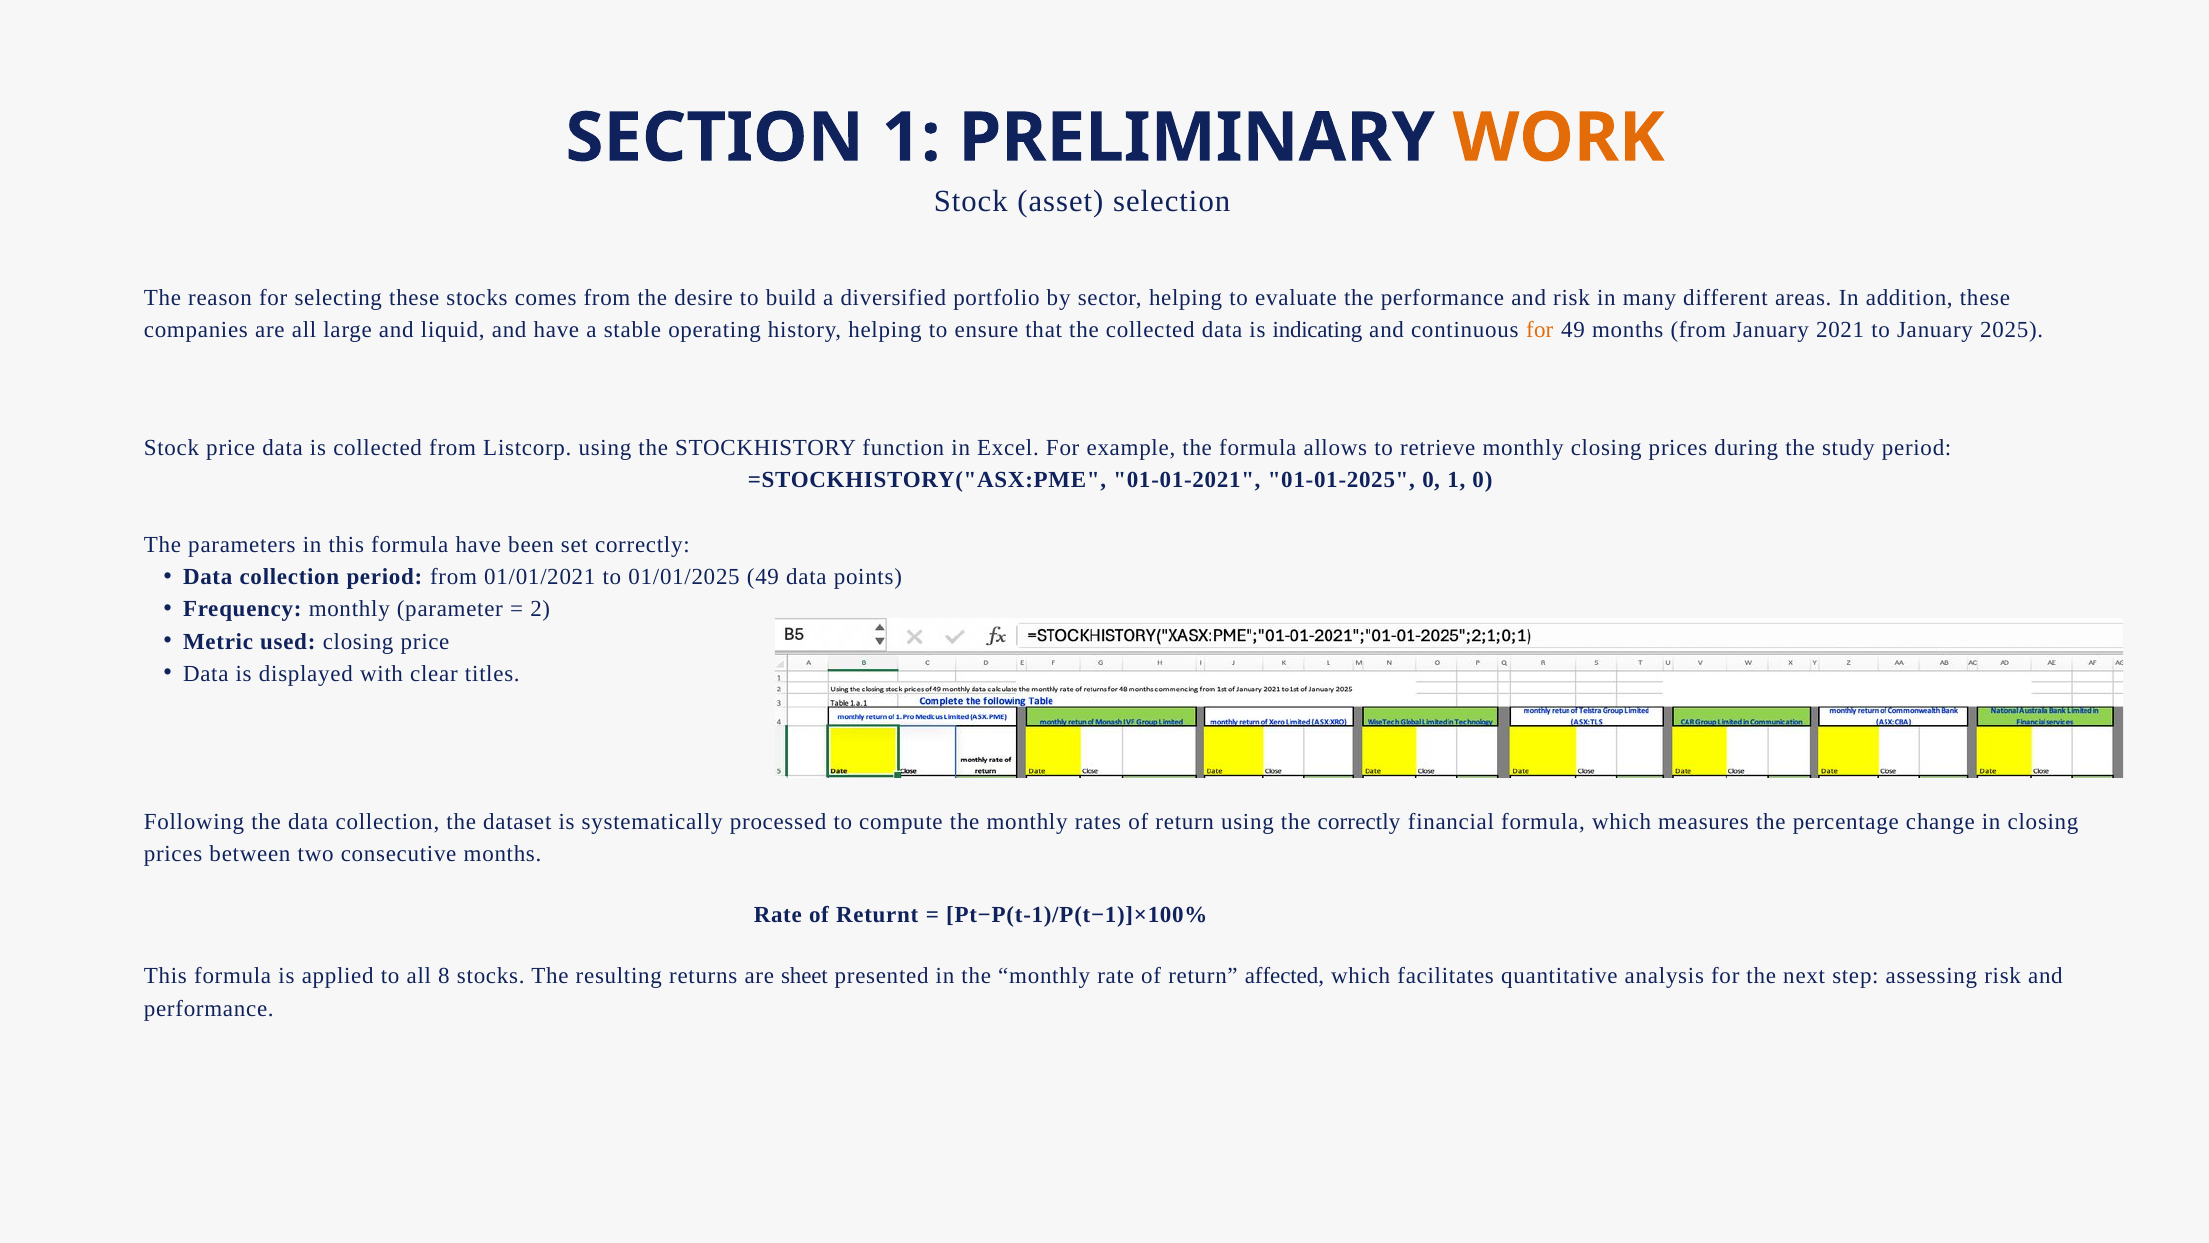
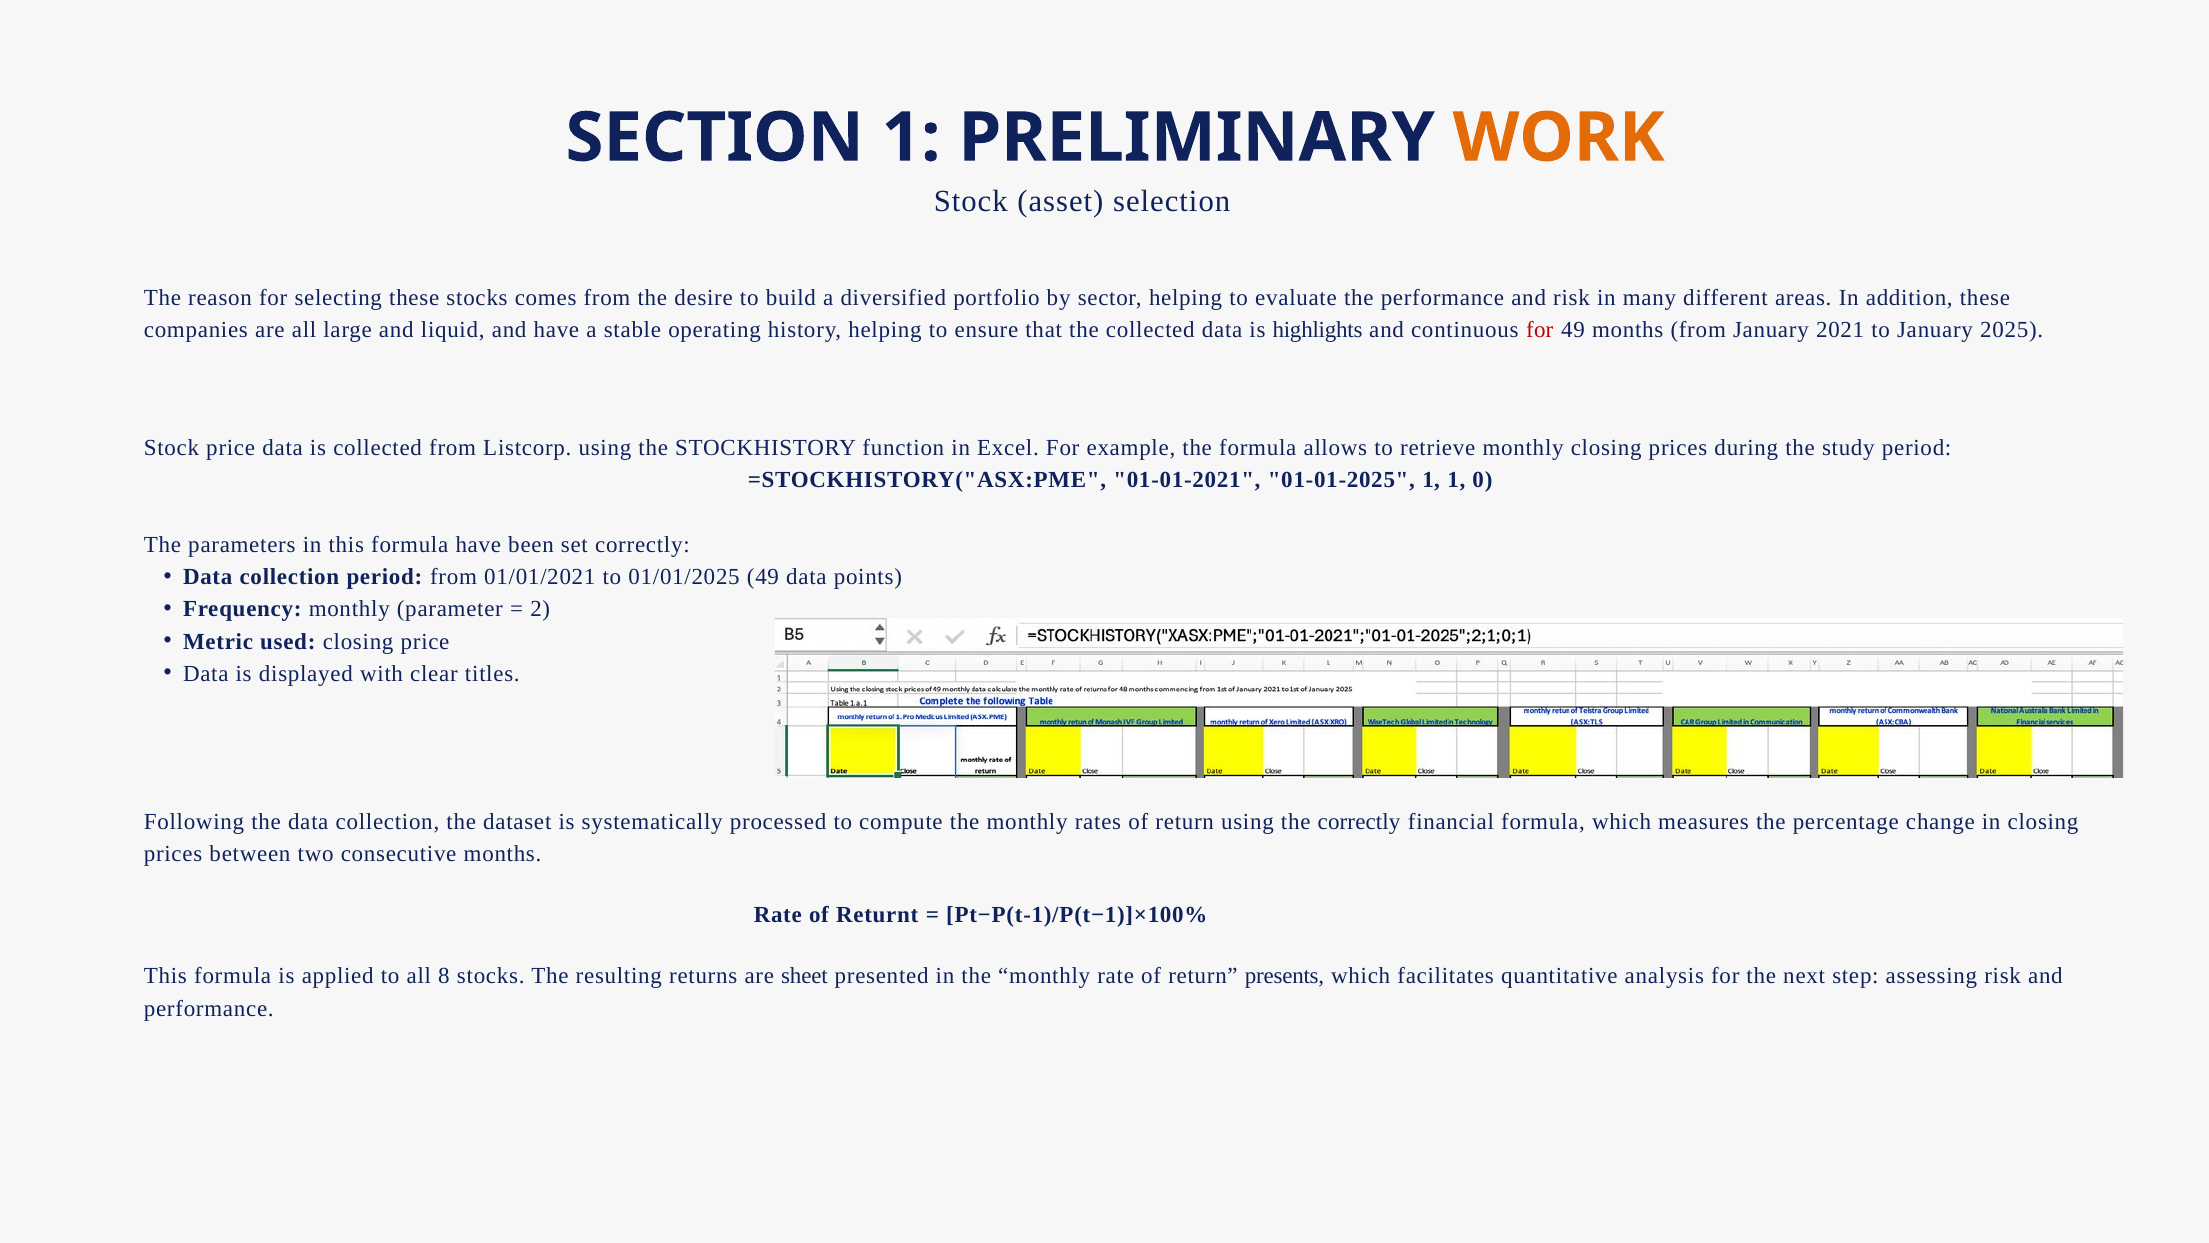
indicating: indicating -> highlights
for at (1540, 330) colour: orange -> red
01-01-2025 0: 0 -> 1
affected: affected -> presents
